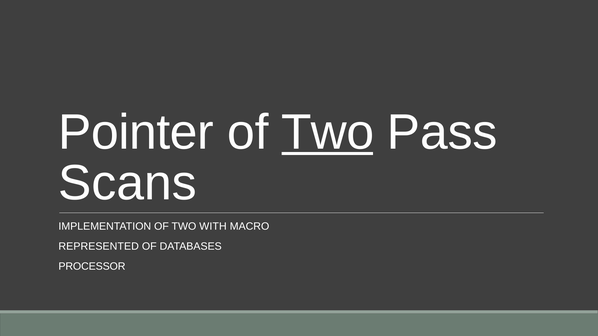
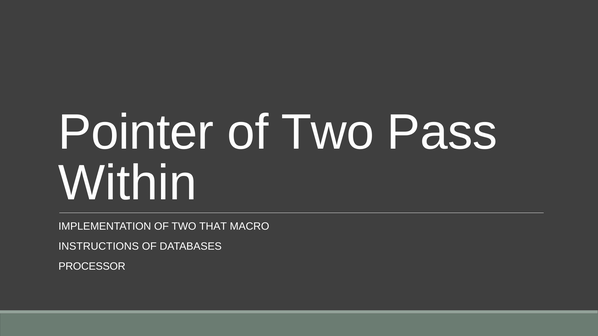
Two at (328, 132) underline: present -> none
Scans: Scans -> Within
WITH: WITH -> THAT
REPRESENTED: REPRESENTED -> INSTRUCTIONS
